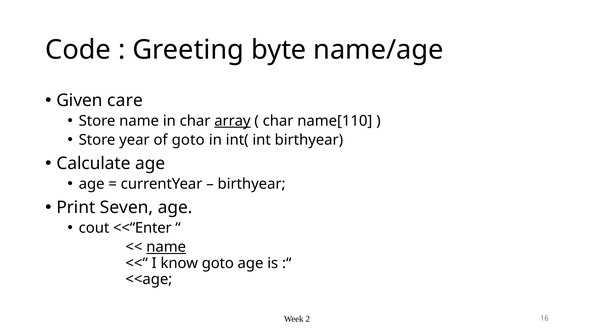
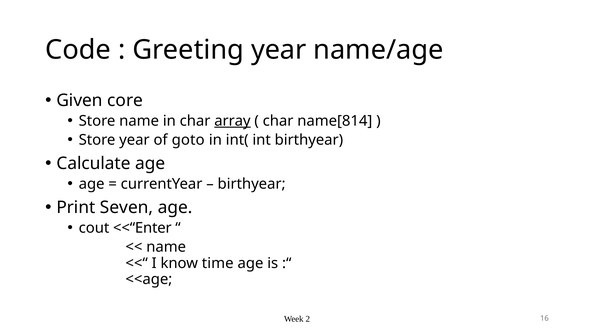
Greeting byte: byte -> year
care: care -> core
name[110: name[110 -> name[814
name at (166, 247) underline: present -> none
know goto: goto -> time
